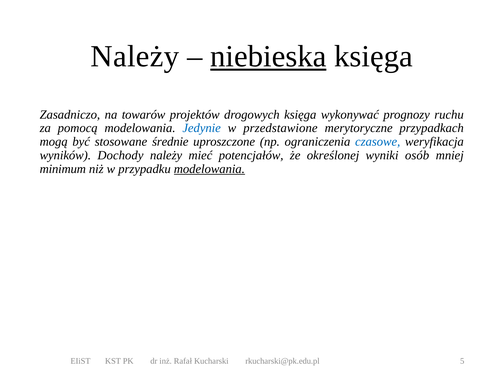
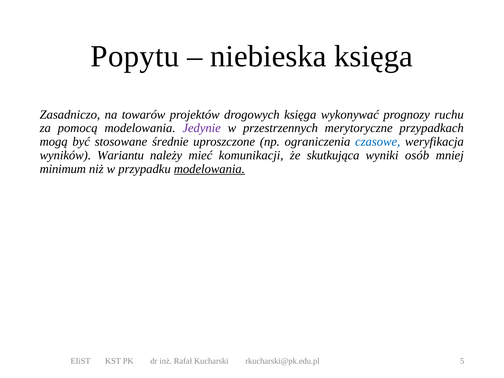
Należy at (135, 56): Należy -> Popytu
niebieska underline: present -> none
Jedynie colour: blue -> purple
przedstawione: przedstawione -> przestrzennych
Dochody: Dochody -> Wariantu
potencjałów: potencjałów -> komunikacji
określonej: określonej -> skutkująca
